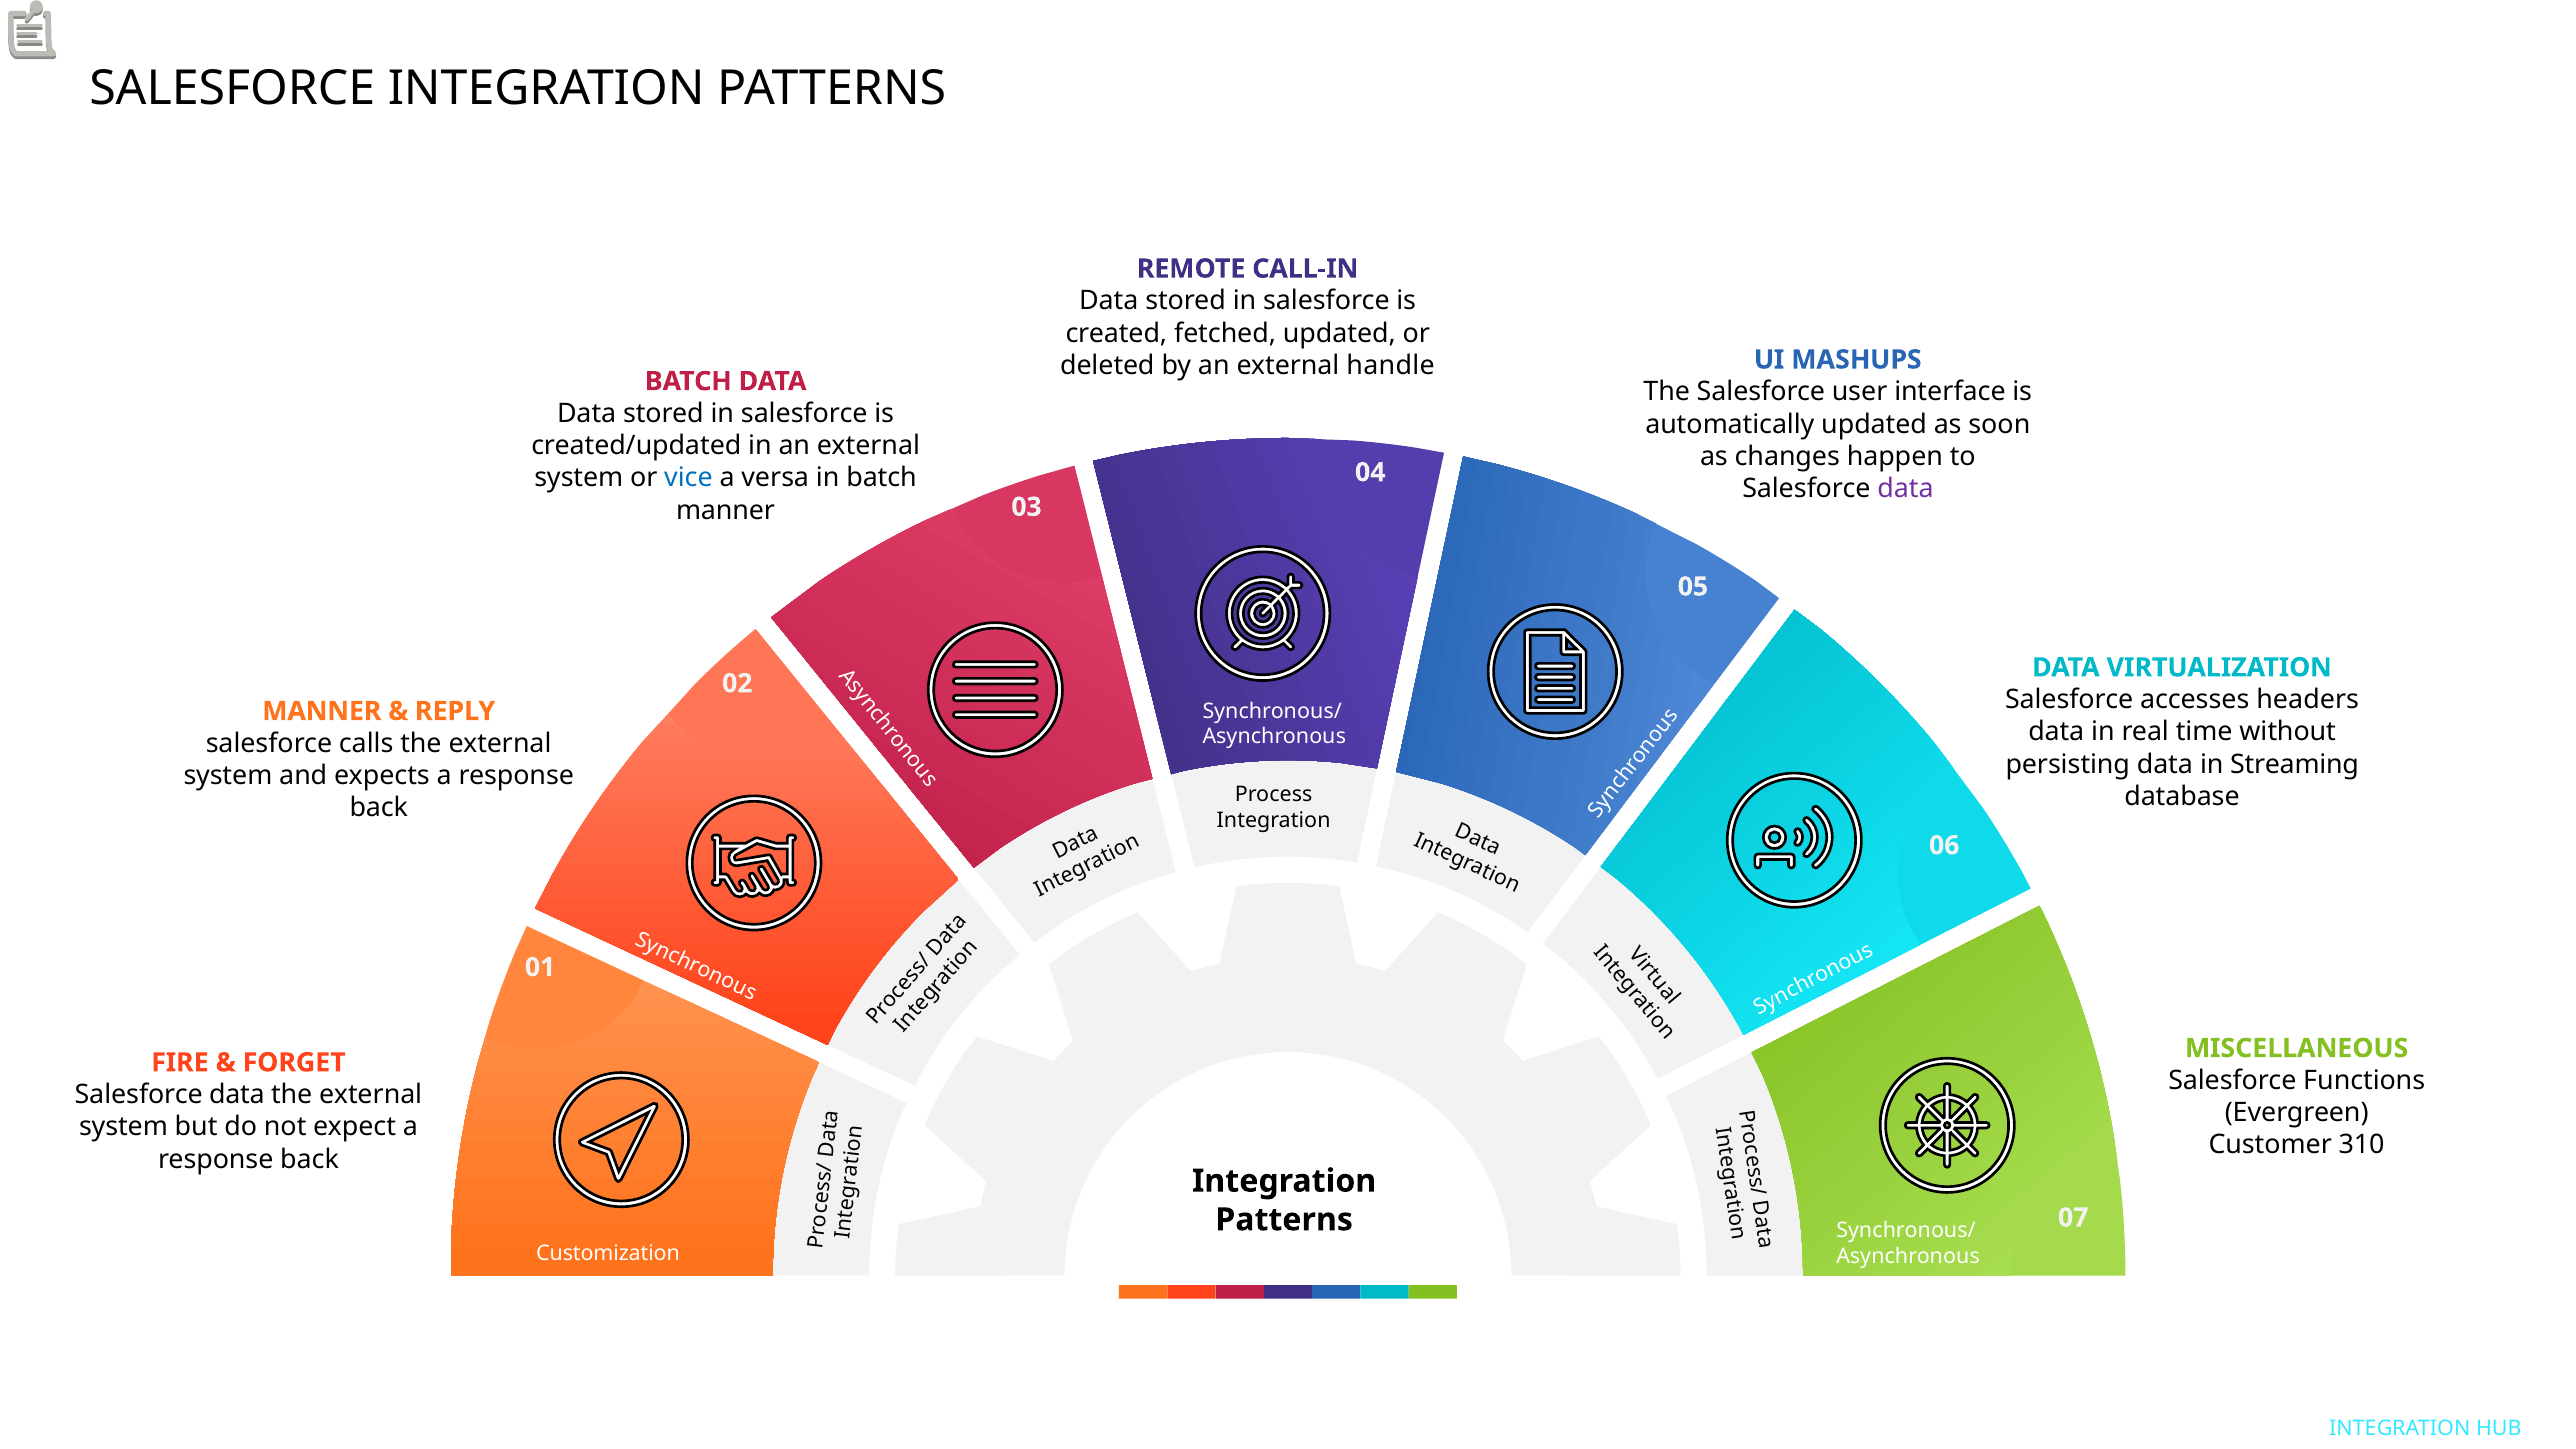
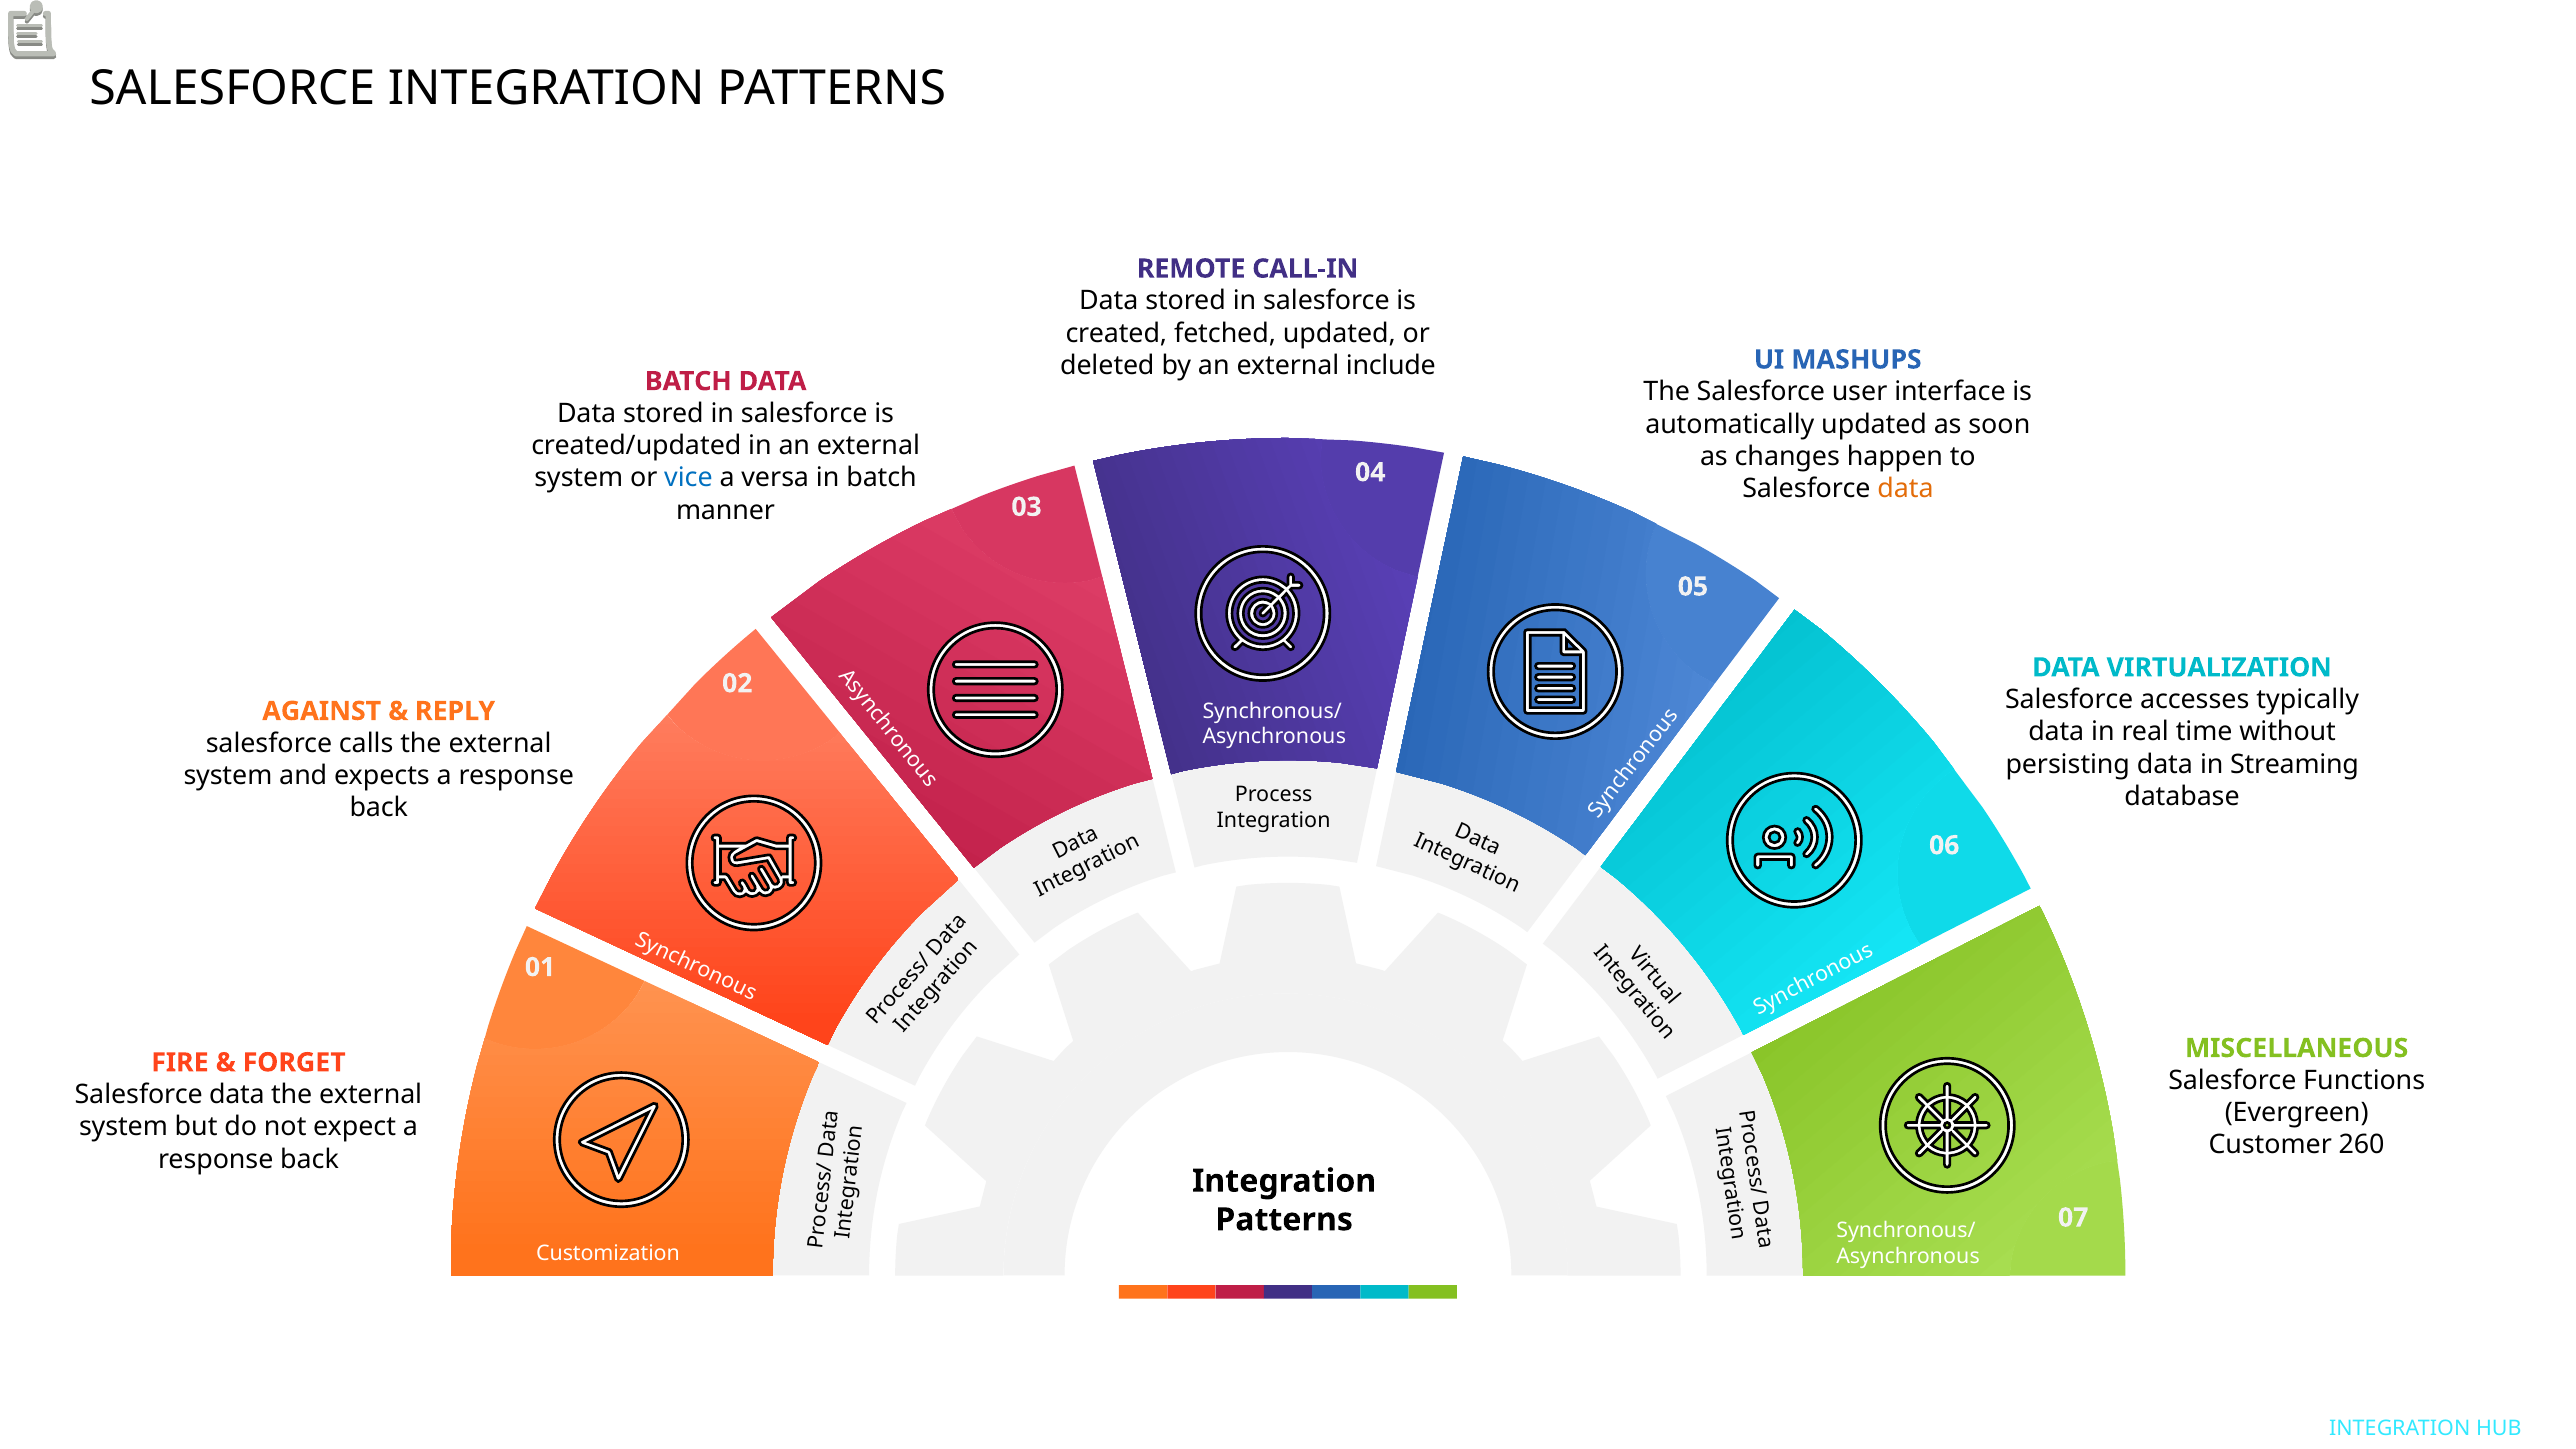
handle: handle -> include
data at (1905, 489) colour: purple -> orange
headers: headers -> typically
MANNER at (322, 711): MANNER -> AGAINST
310: 310 -> 260
